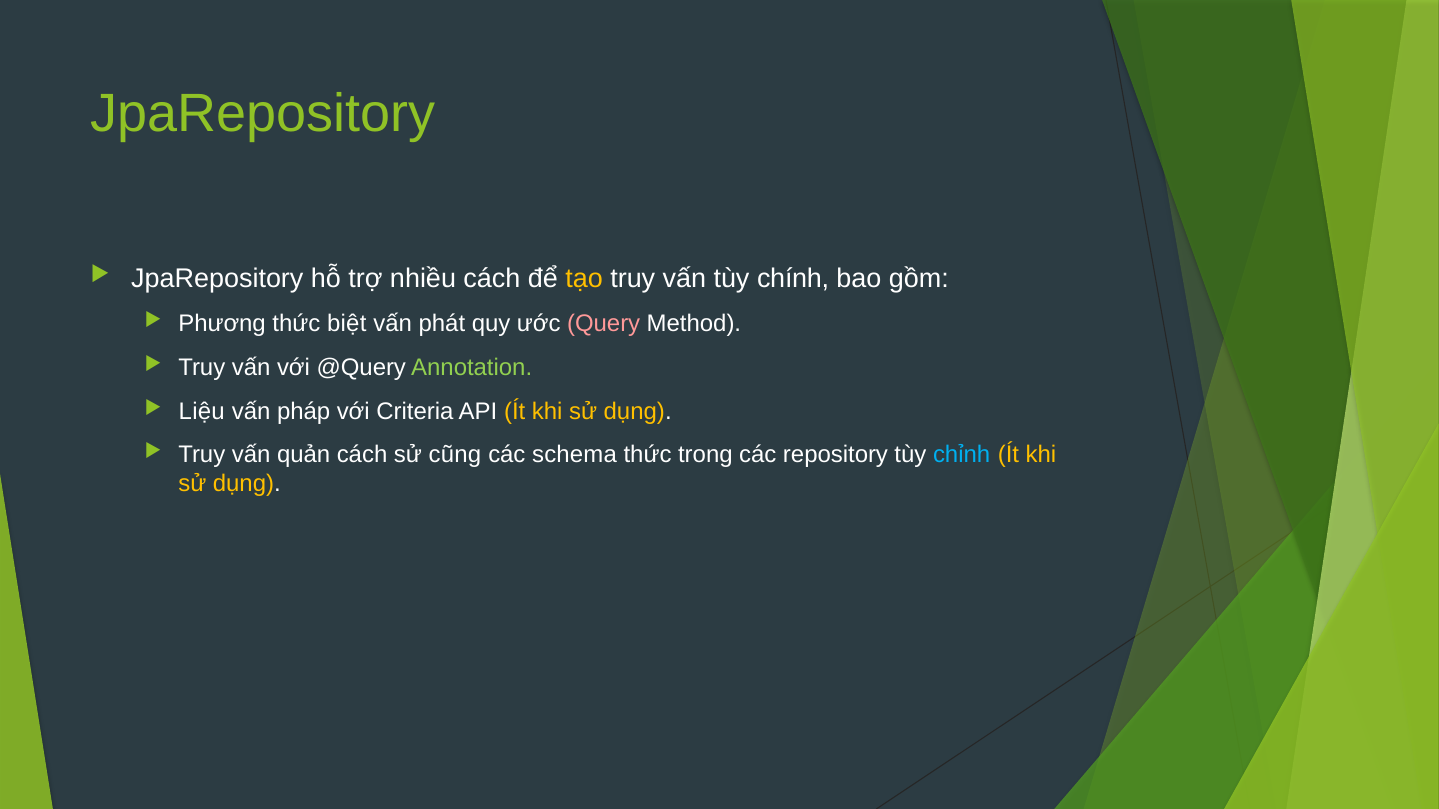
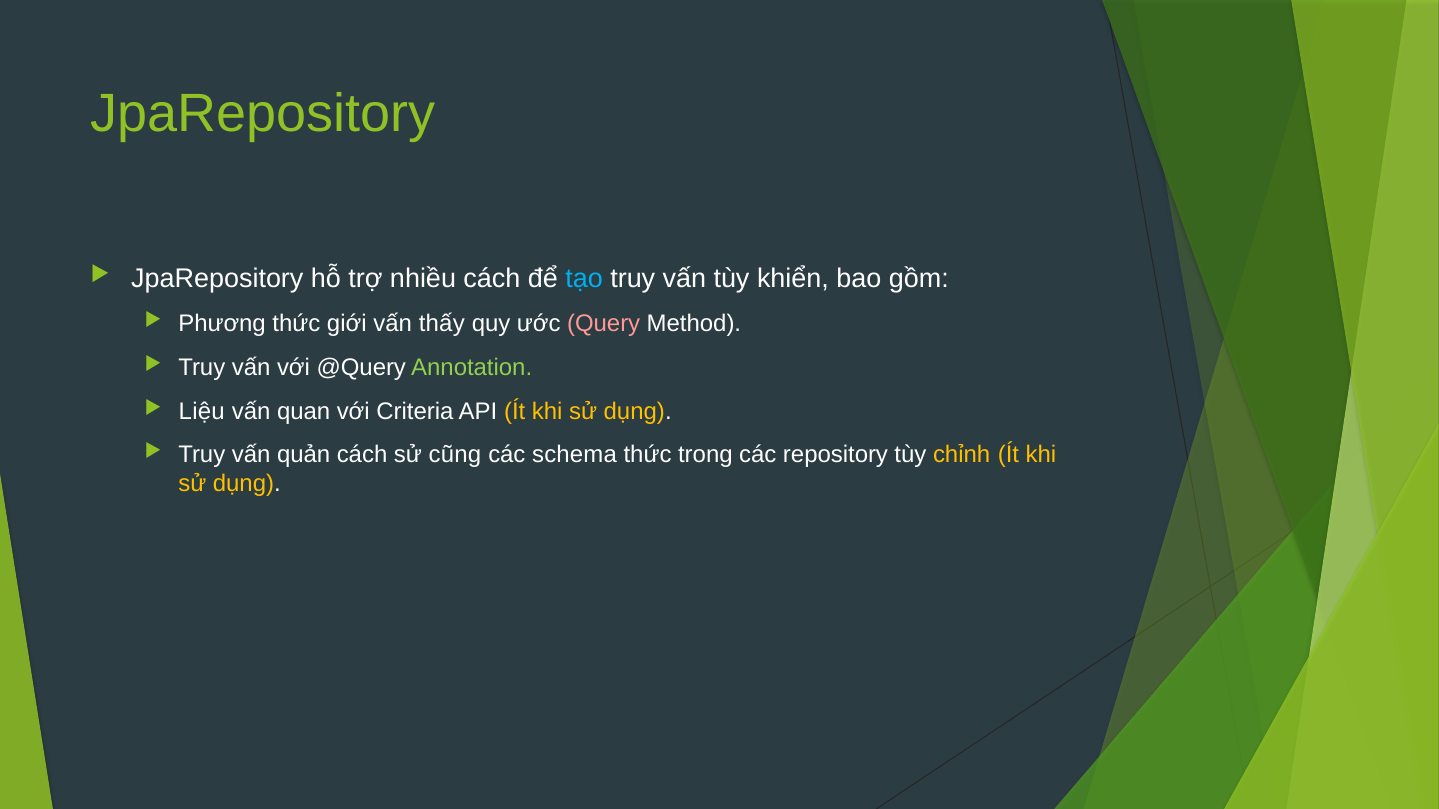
tạo colour: yellow -> light blue
chính: chính -> khiển
biệt: biệt -> giới
phát: phát -> thấy
pháp: pháp -> quan
chỉnh colour: light blue -> yellow
